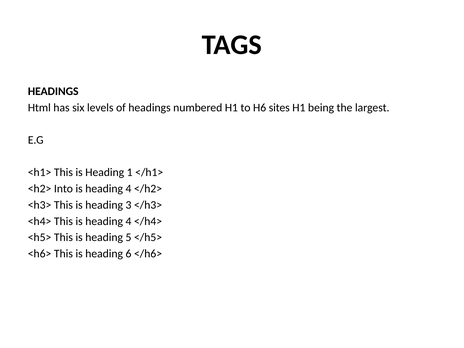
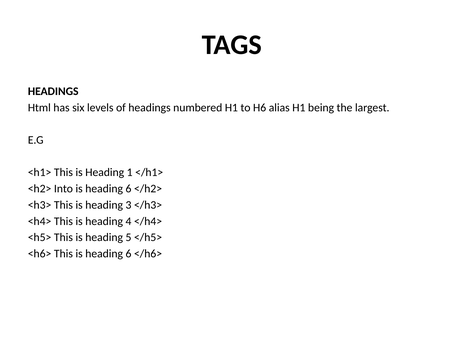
sites: sites -> alias
4 at (128, 189): 4 -> 6
